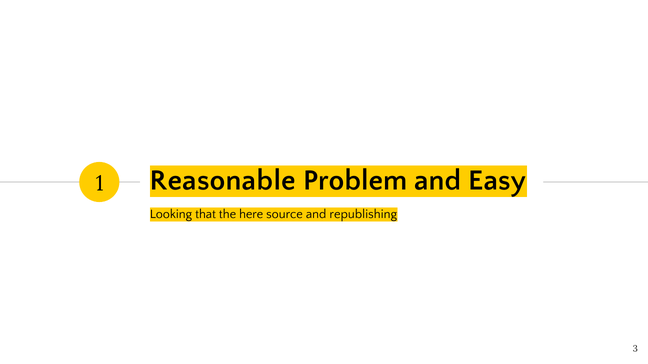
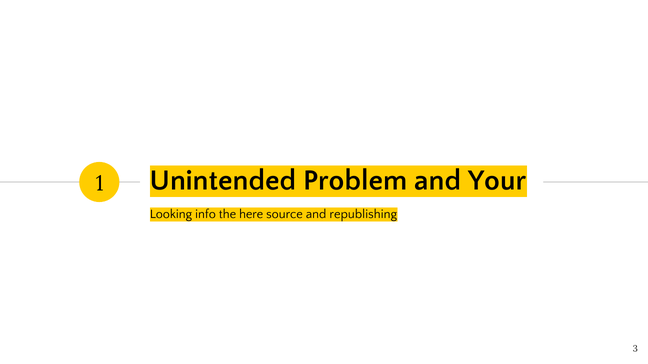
Reasonable: Reasonable -> Unintended
Easy: Easy -> Your
that: that -> info
